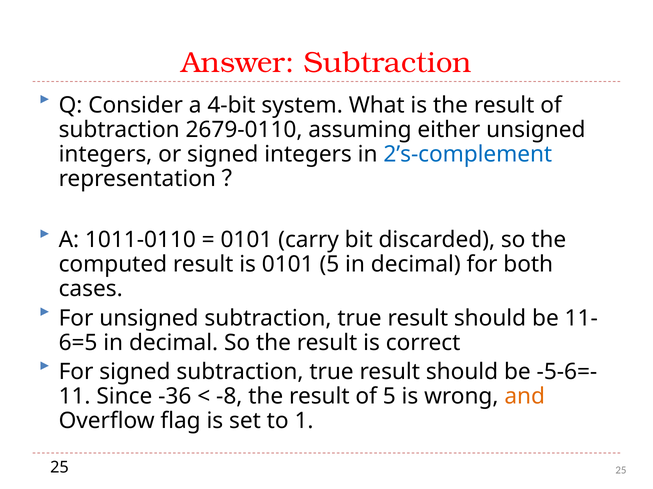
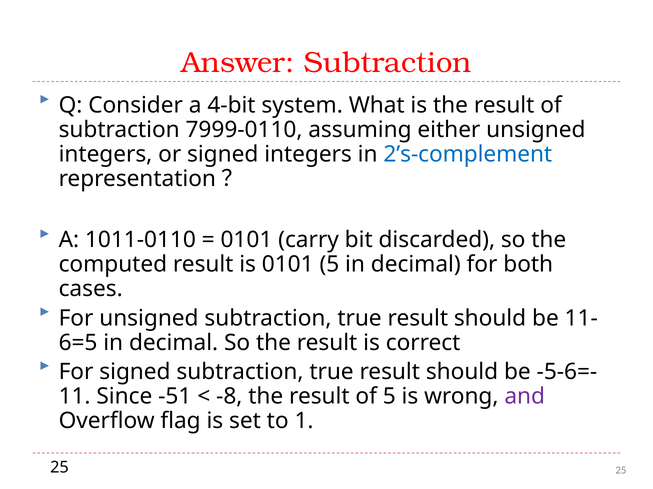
2679-0110: 2679-0110 -> 7999-0110
-36: -36 -> -51
and colour: orange -> purple
